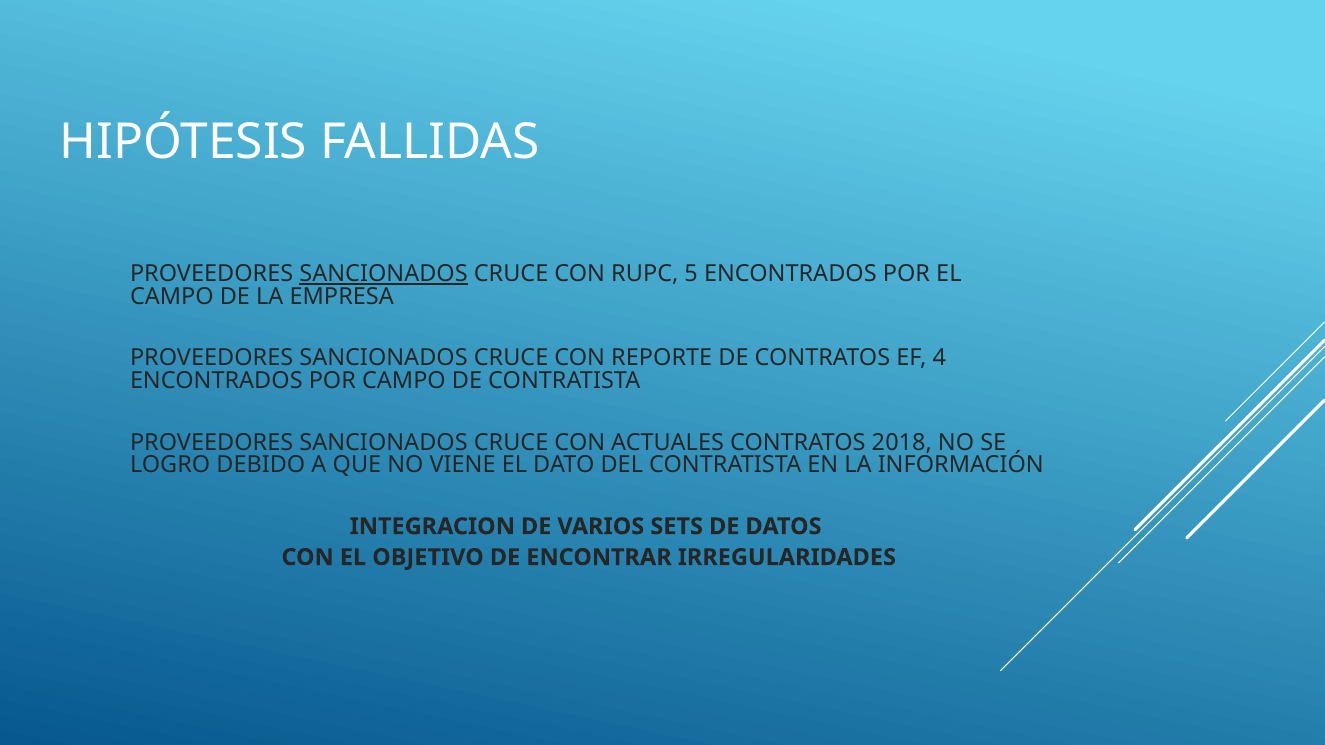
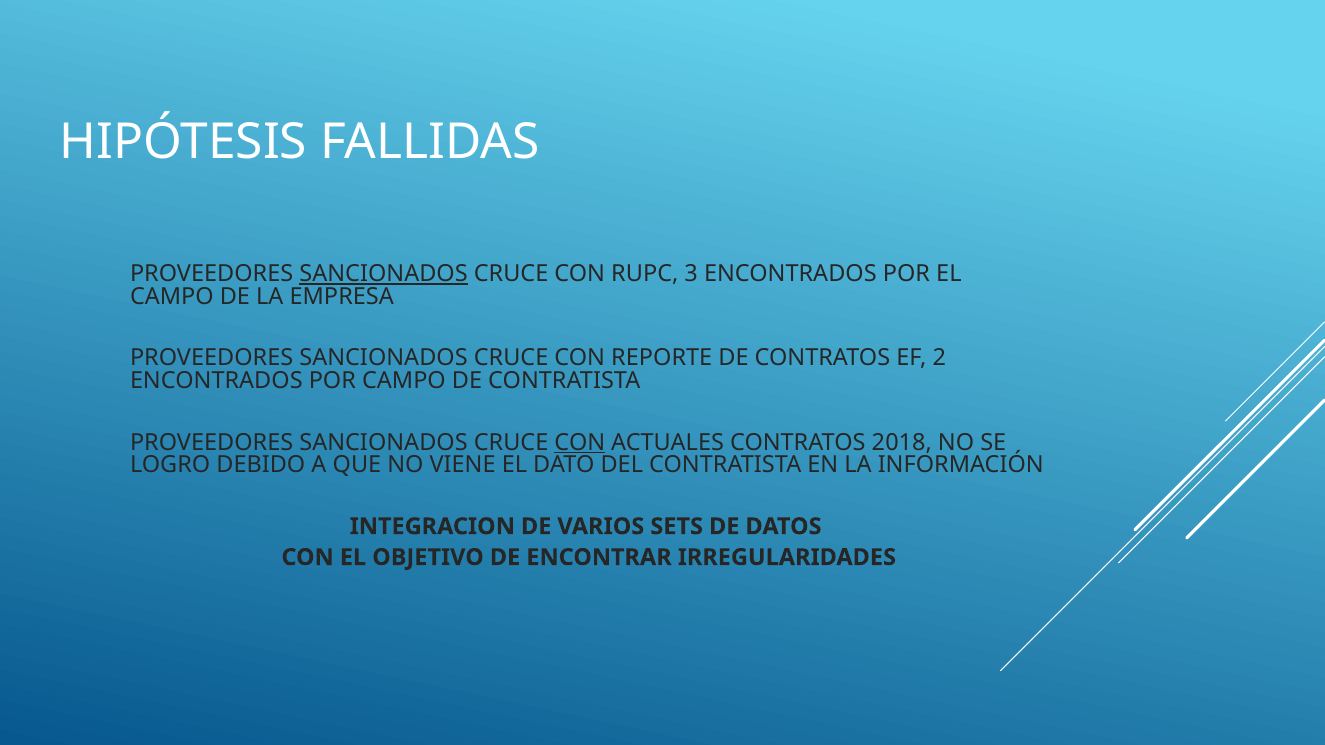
5: 5 -> 3
4: 4 -> 2
CON at (580, 442) underline: none -> present
